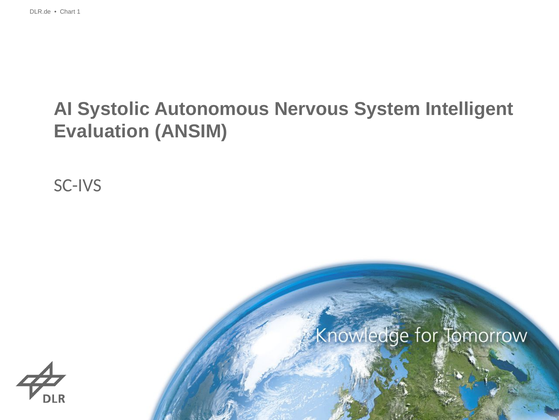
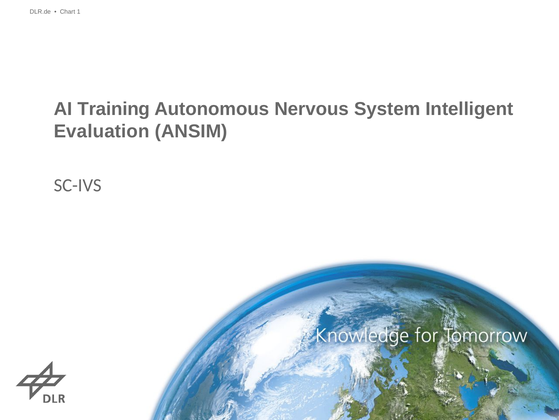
Systolic: Systolic -> Training
